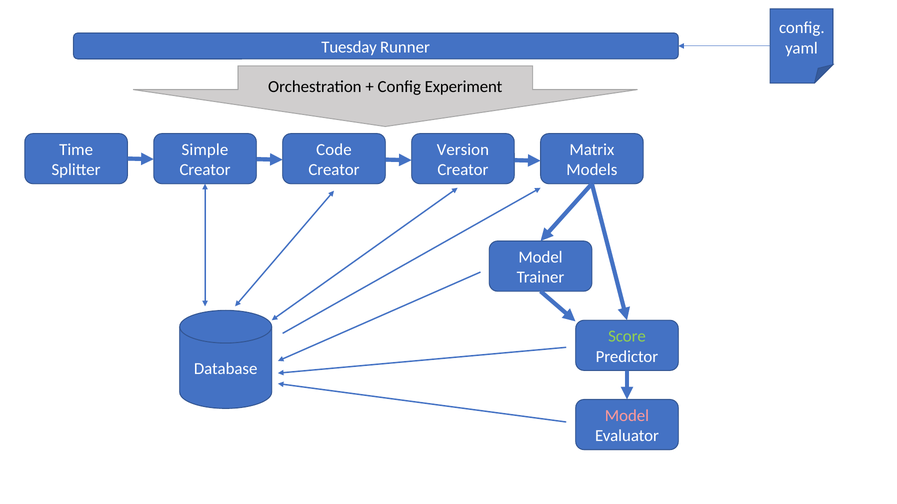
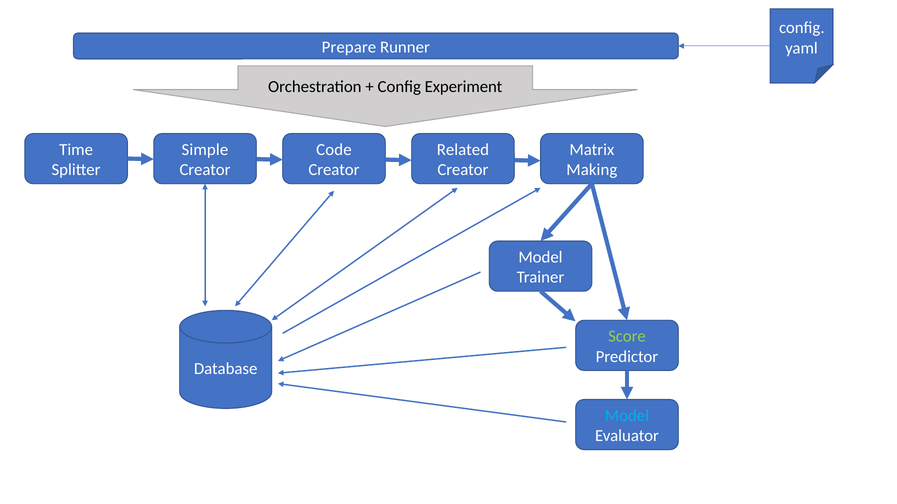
Tuesday: Tuesday -> Prepare
Version: Version -> Related
Models: Models -> Making
Model at (627, 416) colour: pink -> light blue
